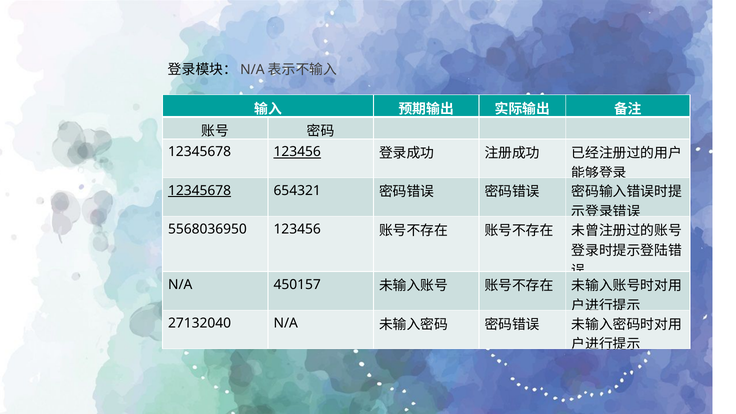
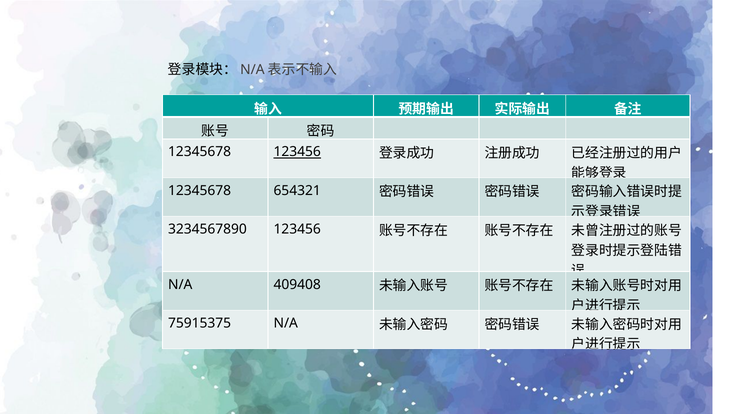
12345678 at (200, 191) underline: present -> none
5568036950: 5568036950 -> 3234567890
450157: 450157 -> 409408
27132040: 27132040 -> 75915375
